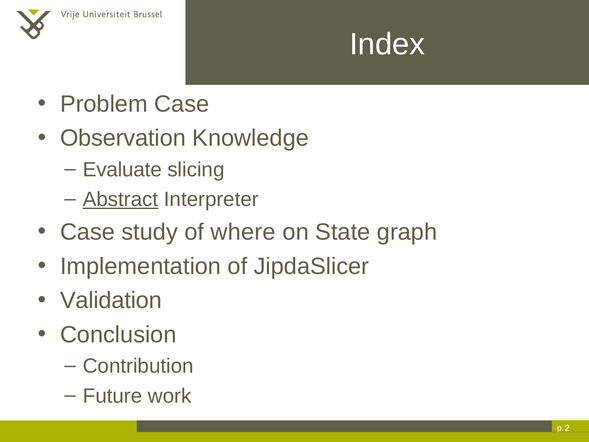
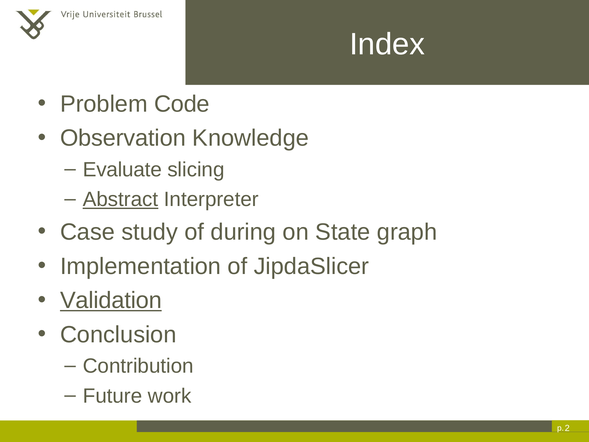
Problem Case: Case -> Code
where: where -> during
Validation underline: none -> present
